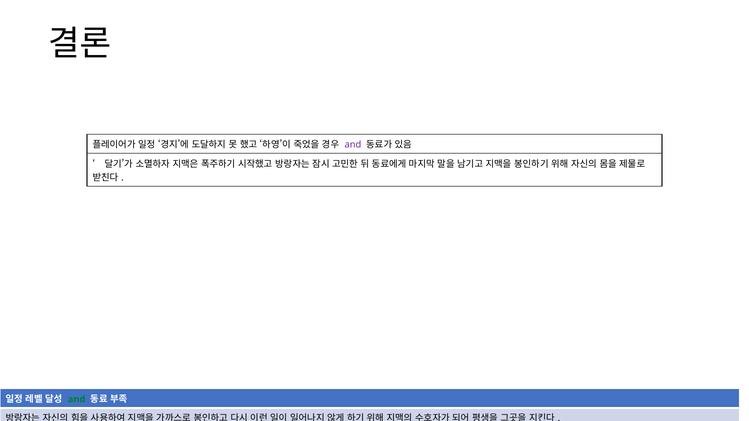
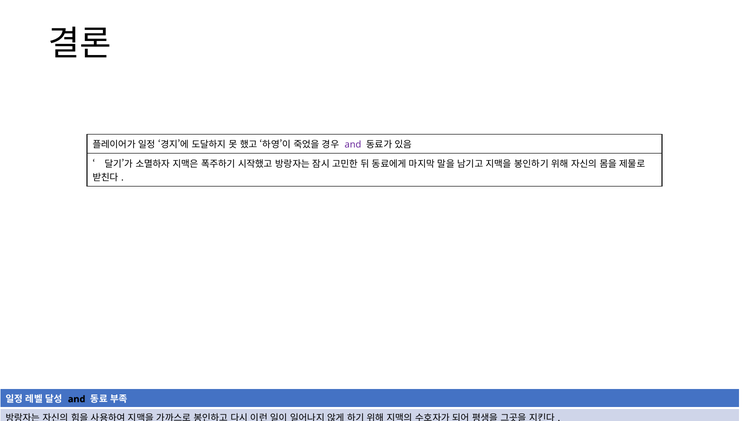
and at (77, 399) colour: green -> black
